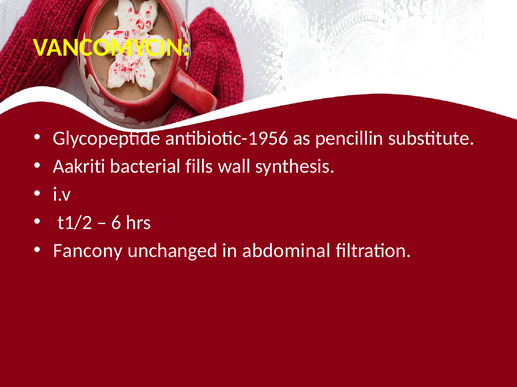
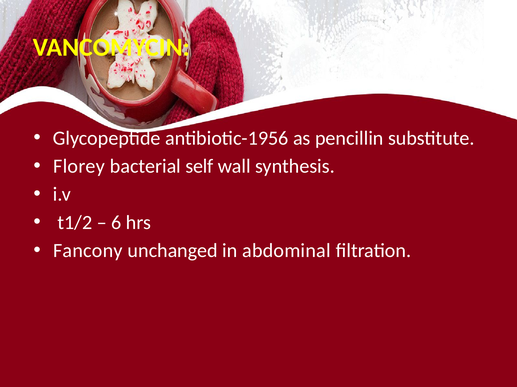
Aakriti: Aakriti -> Florey
fills: fills -> self
